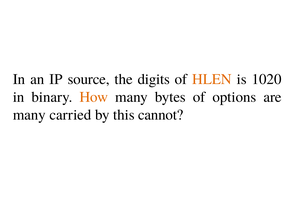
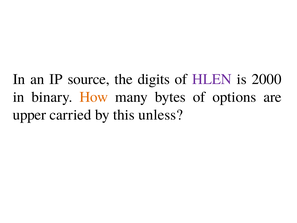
HLEN colour: orange -> purple
1020: 1020 -> 2000
many at (29, 115): many -> upper
cannot: cannot -> unless
